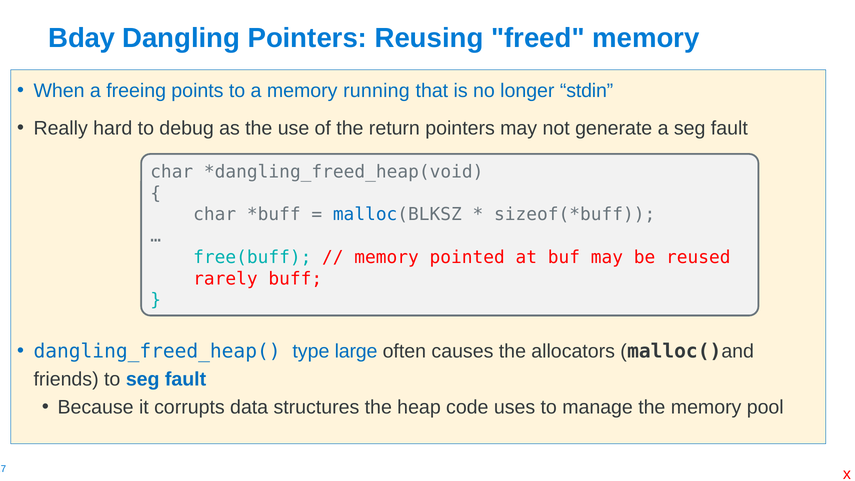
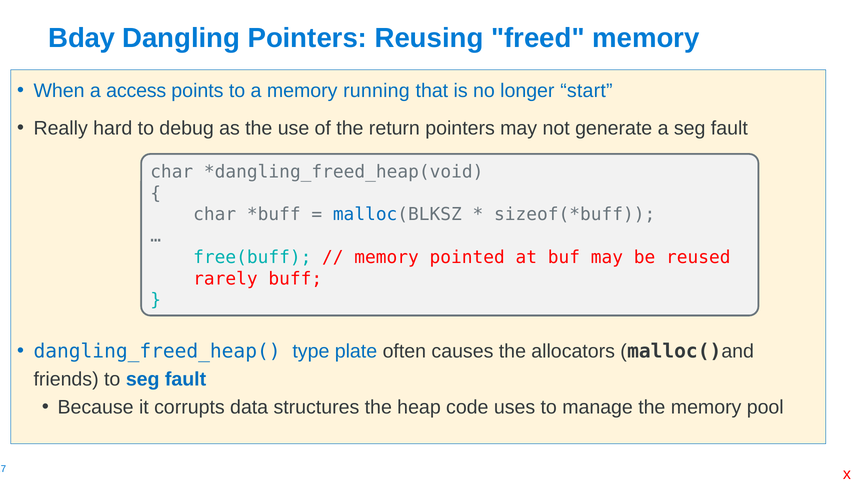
freeing: freeing -> access
stdin: stdin -> start
large: large -> plate
